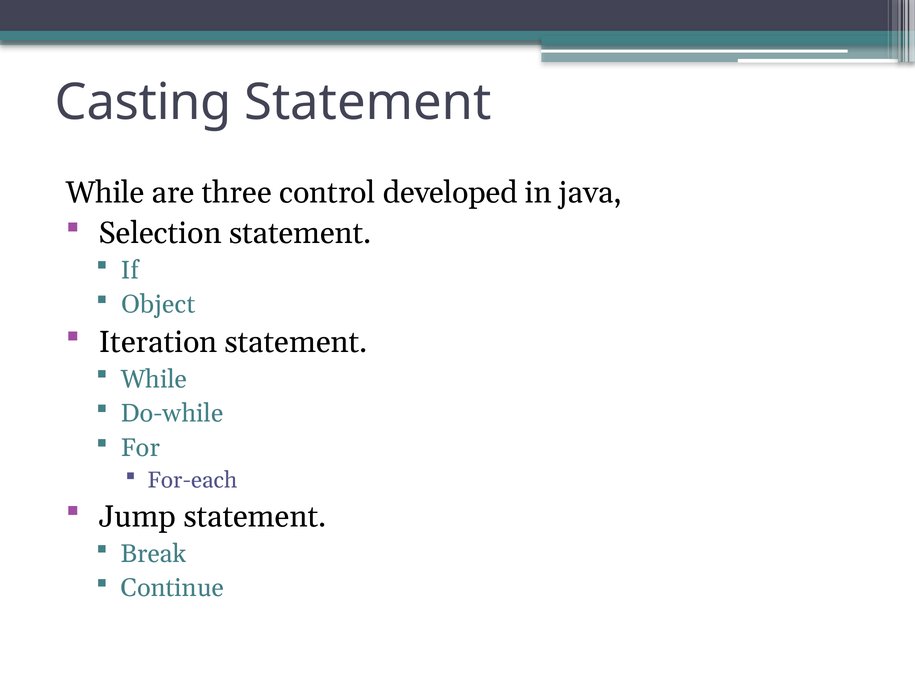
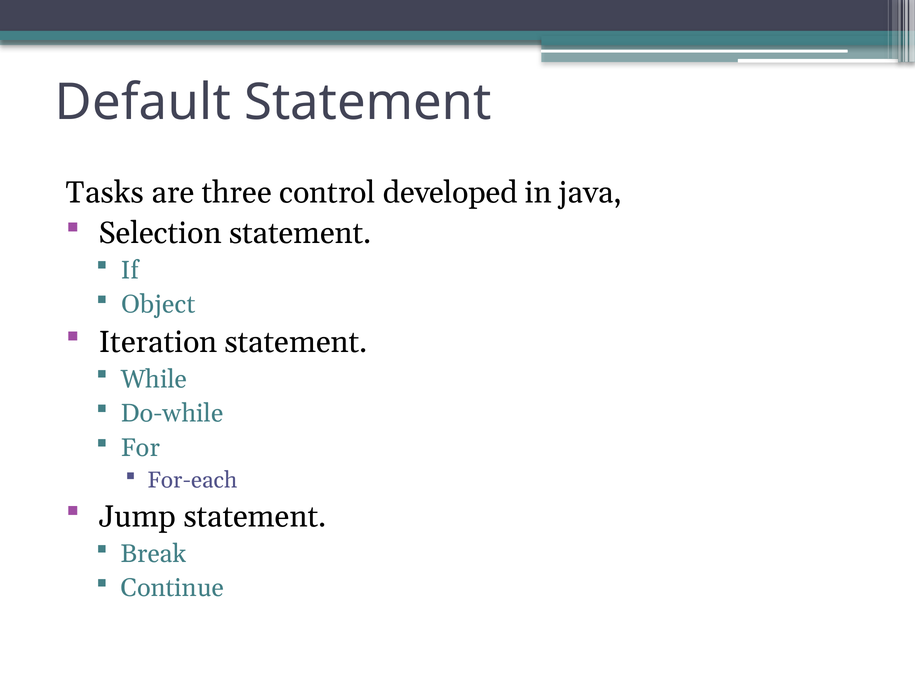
Casting: Casting -> Default
While at (105, 193): While -> Tasks
